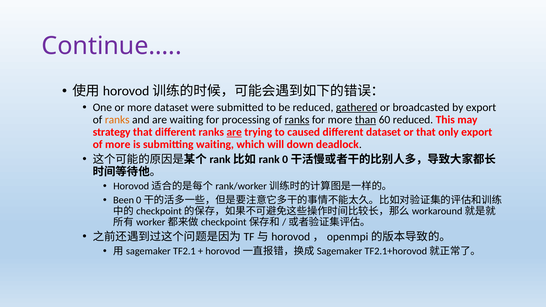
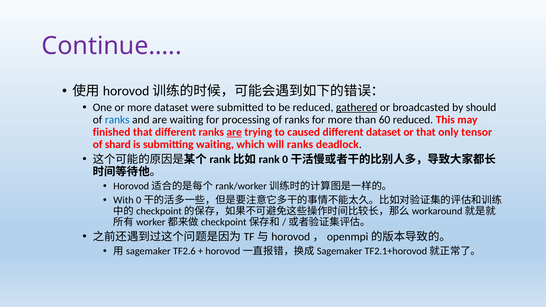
by export: export -> should
ranks at (117, 120) colour: orange -> blue
ranks at (297, 120) underline: present -> none
than underline: present -> none
strategy: strategy -> finished
only export: export -> tensor
of more: more -> shard
will down: down -> ranks
Been: Been -> With
TF2.1: TF2.1 -> TF2.6
